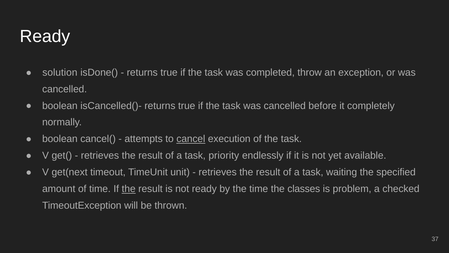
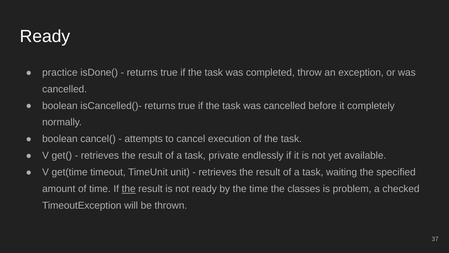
solution: solution -> practice
cancel underline: present -> none
priority: priority -> private
get(next: get(next -> get(time
